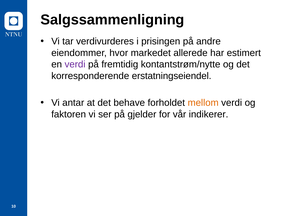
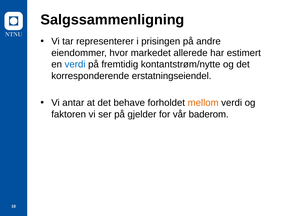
verdivurderes: verdivurderes -> representerer
verdi at (75, 64) colour: purple -> blue
indikerer: indikerer -> baderom
